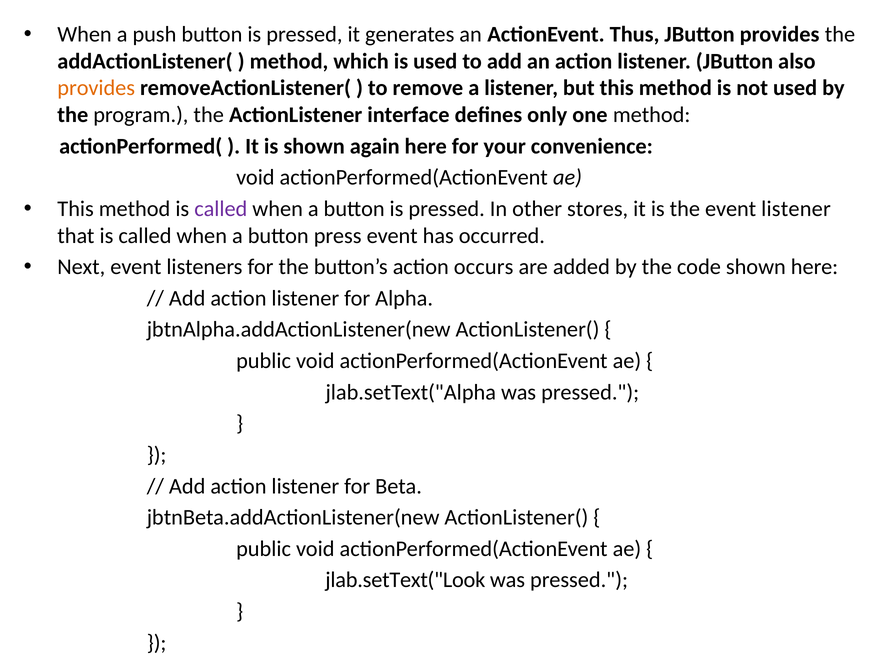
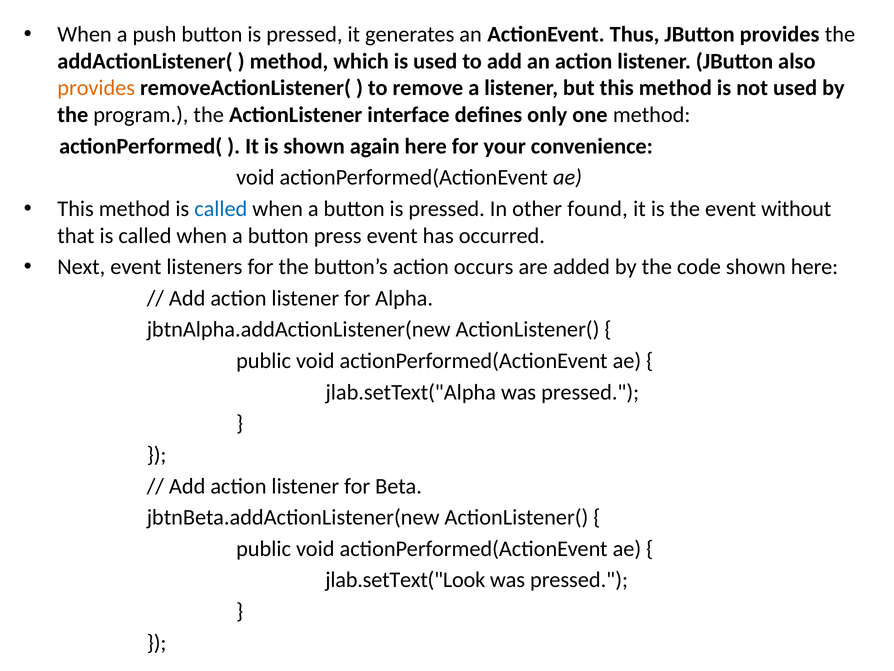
called at (221, 209) colour: purple -> blue
stores: stores -> found
event listener: listener -> without
